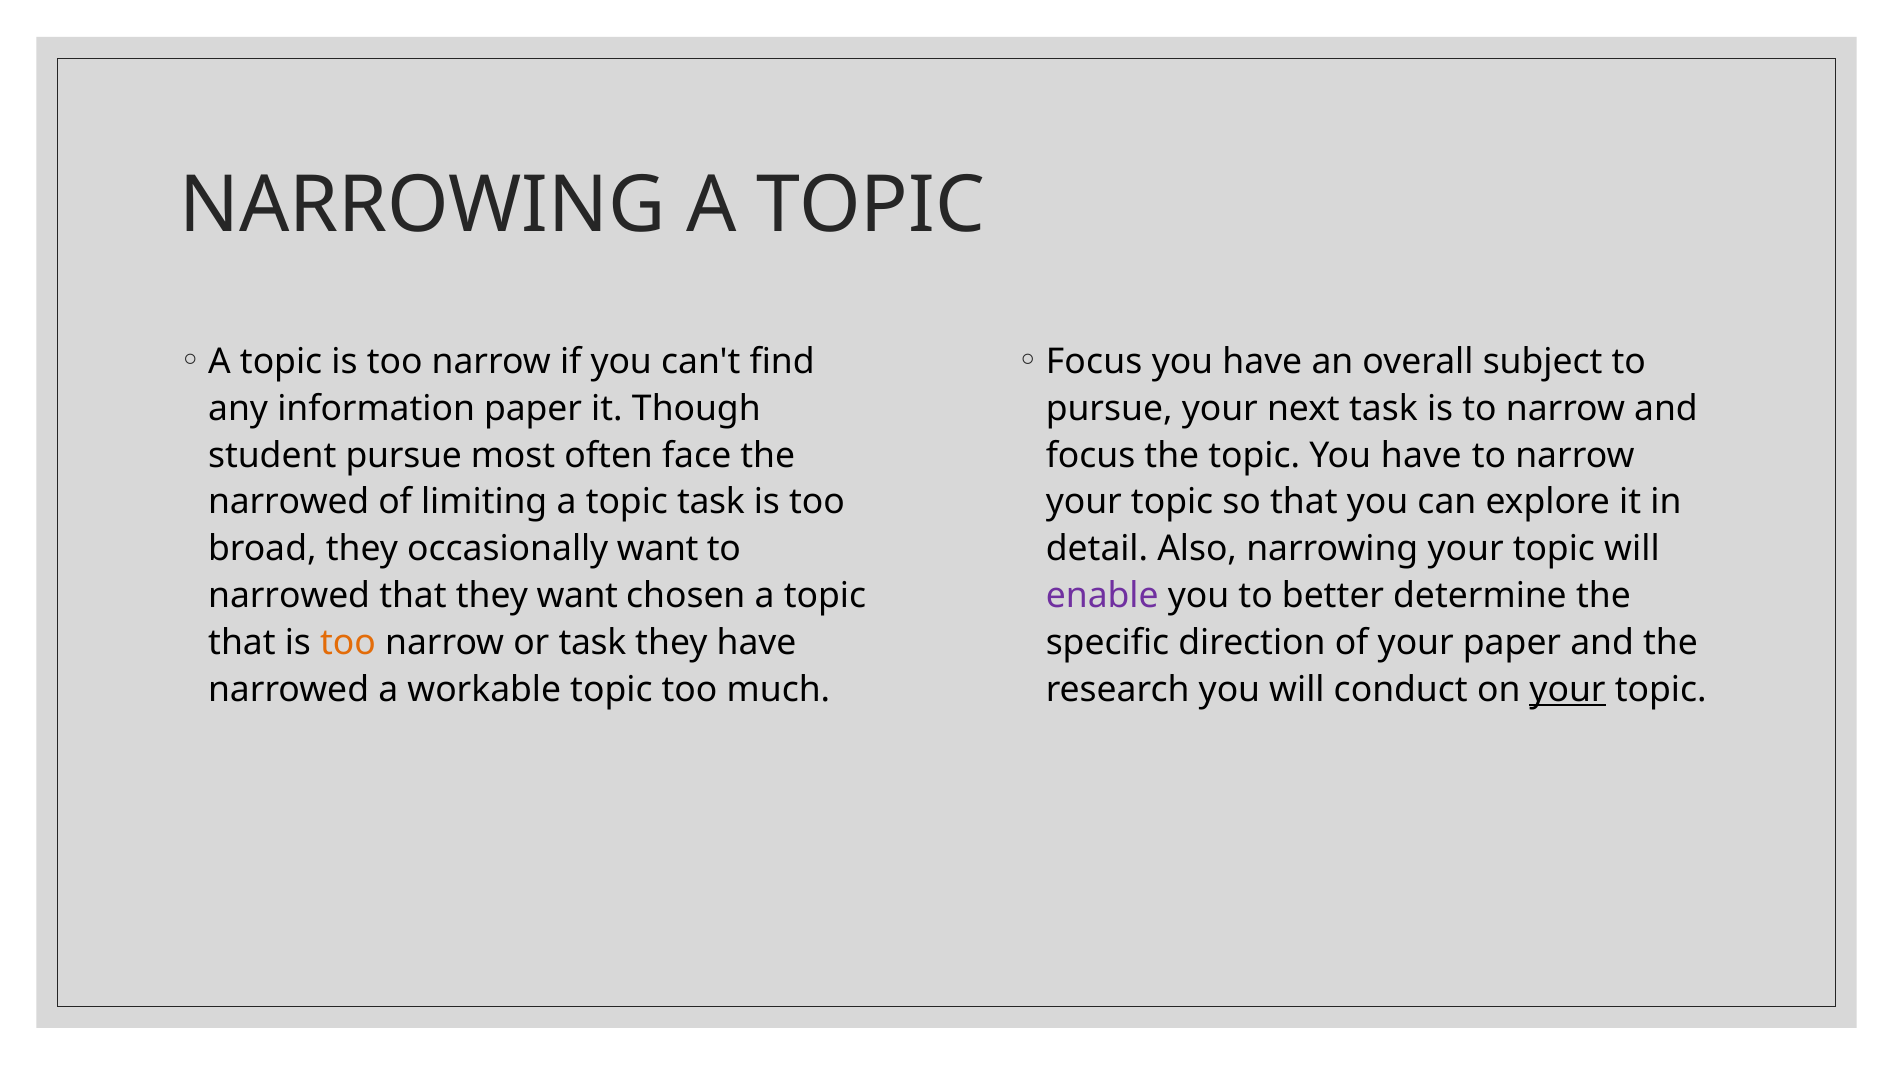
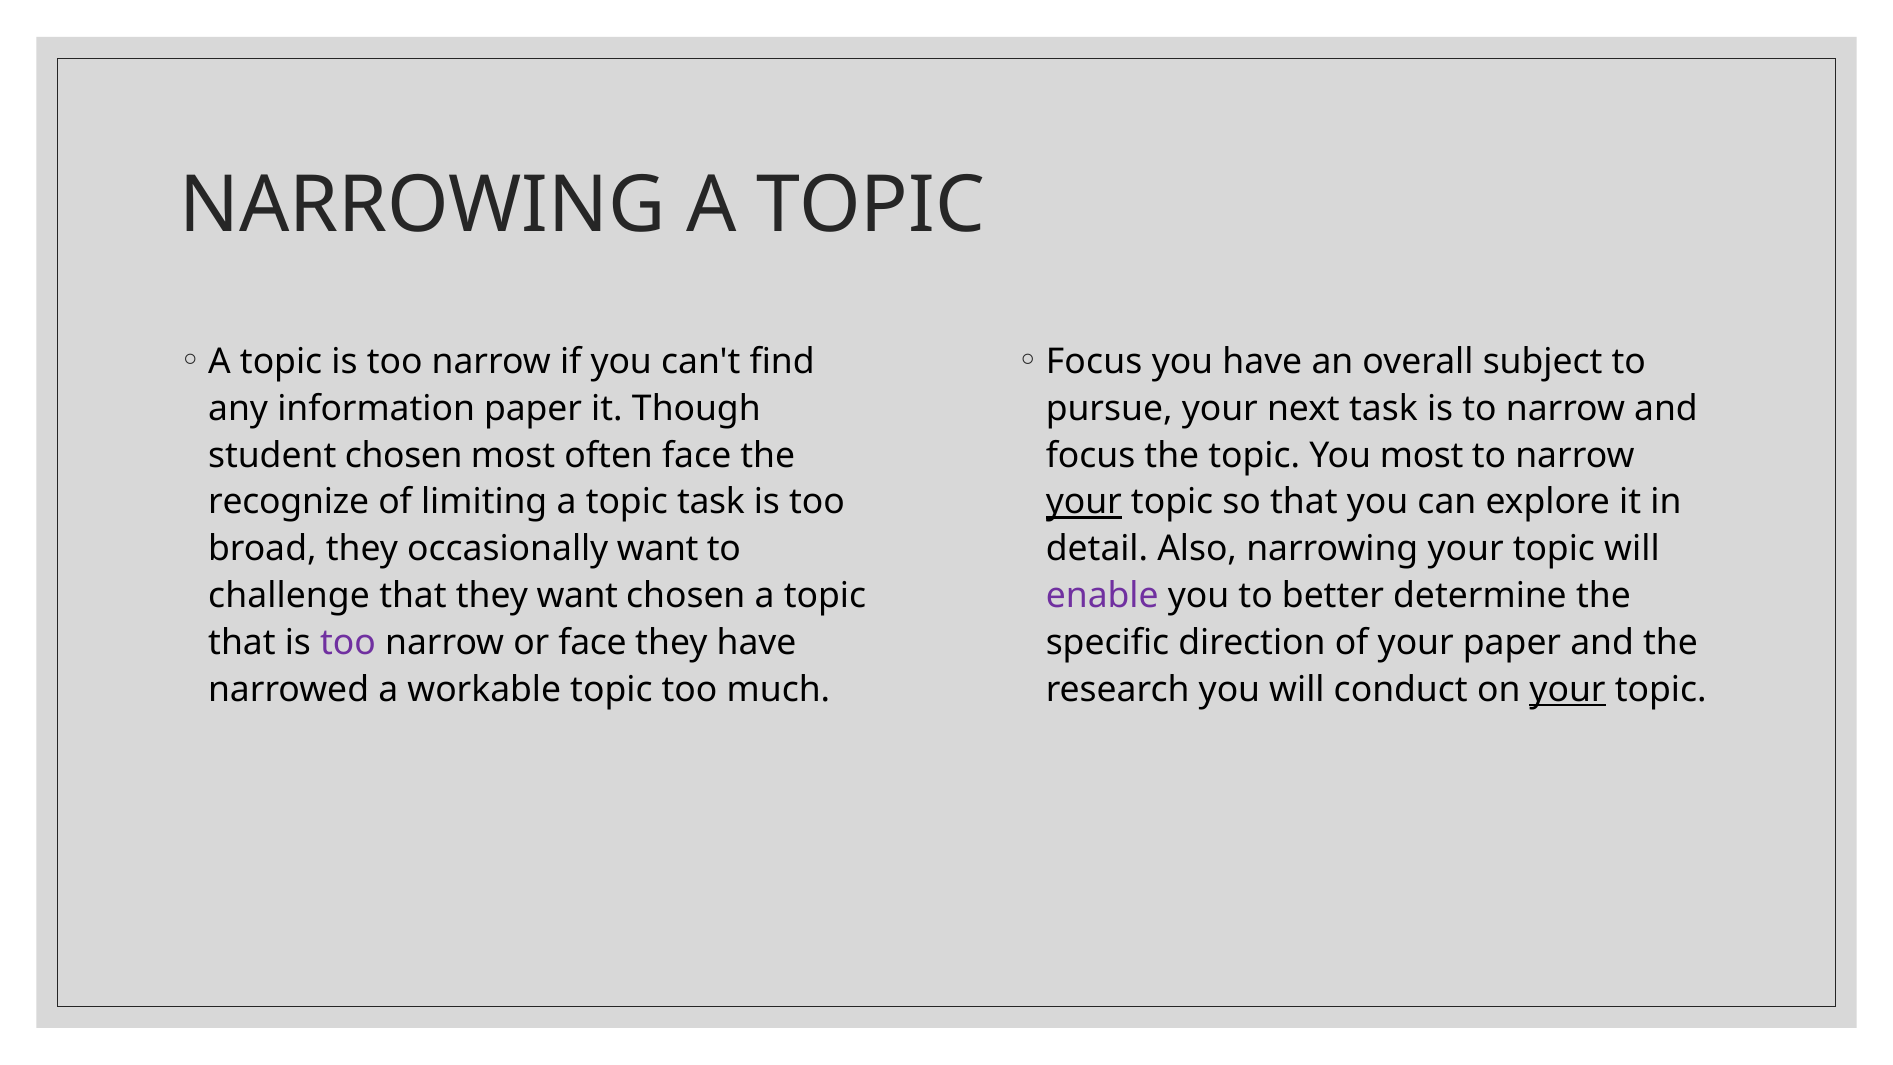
student pursue: pursue -> chosen
topic You have: have -> most
narrowed at (289, 502): narrowed -> recognize
your at (1084, 502) underline: none -> present
narrowed at (289, 596): narrowed -> challenge
too at (348, 643) colour: orange -> purple
or task: task -> face
